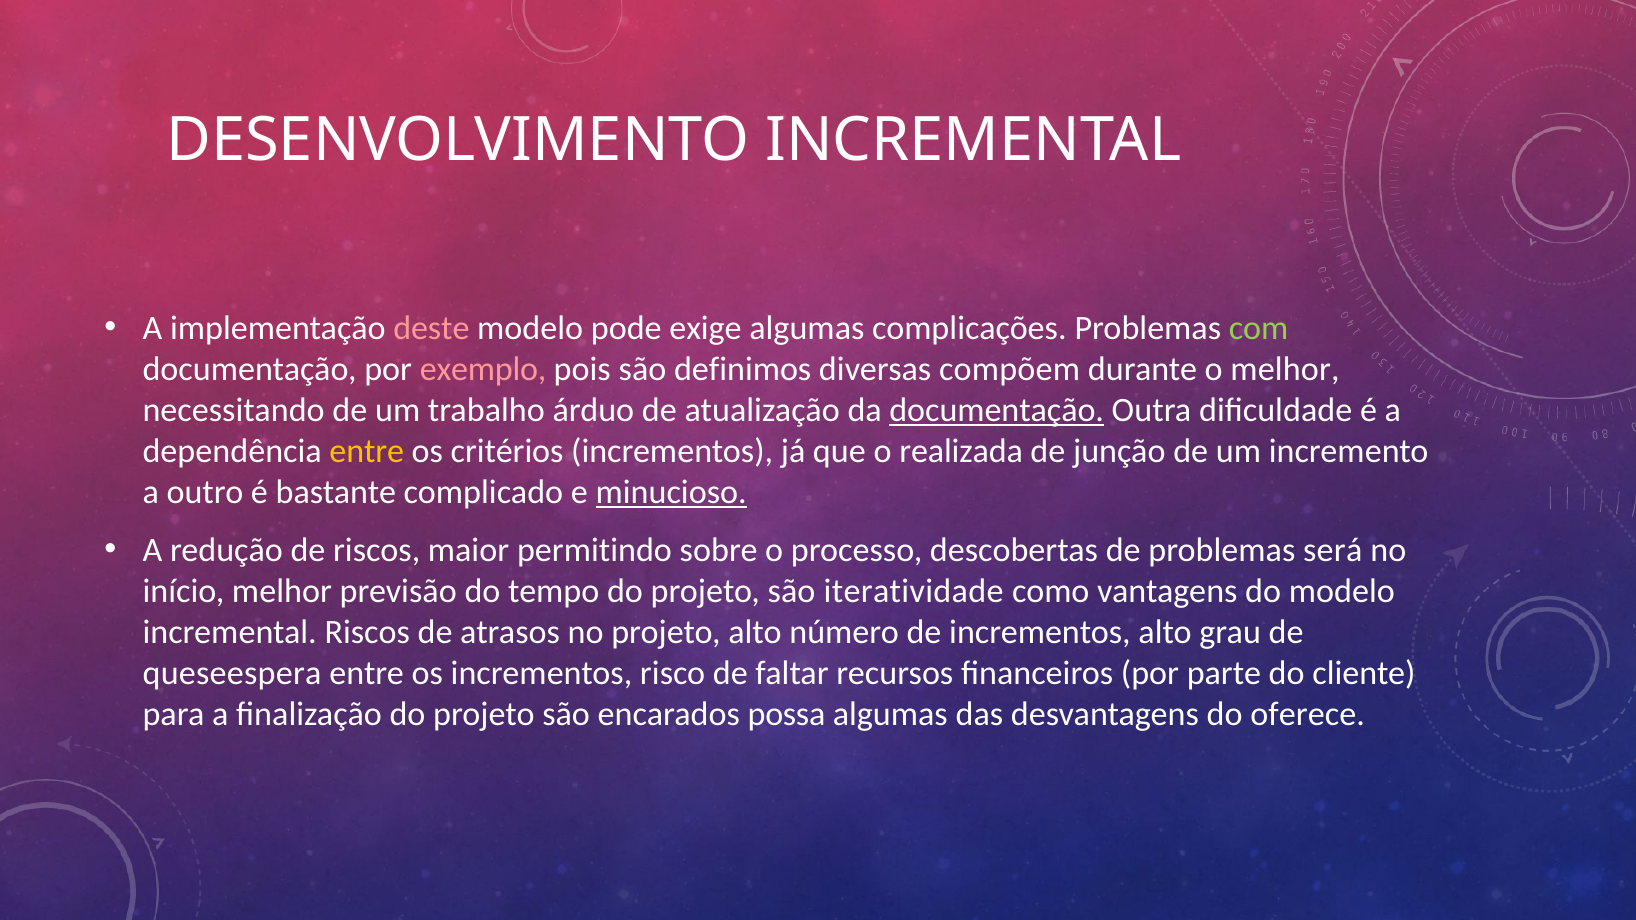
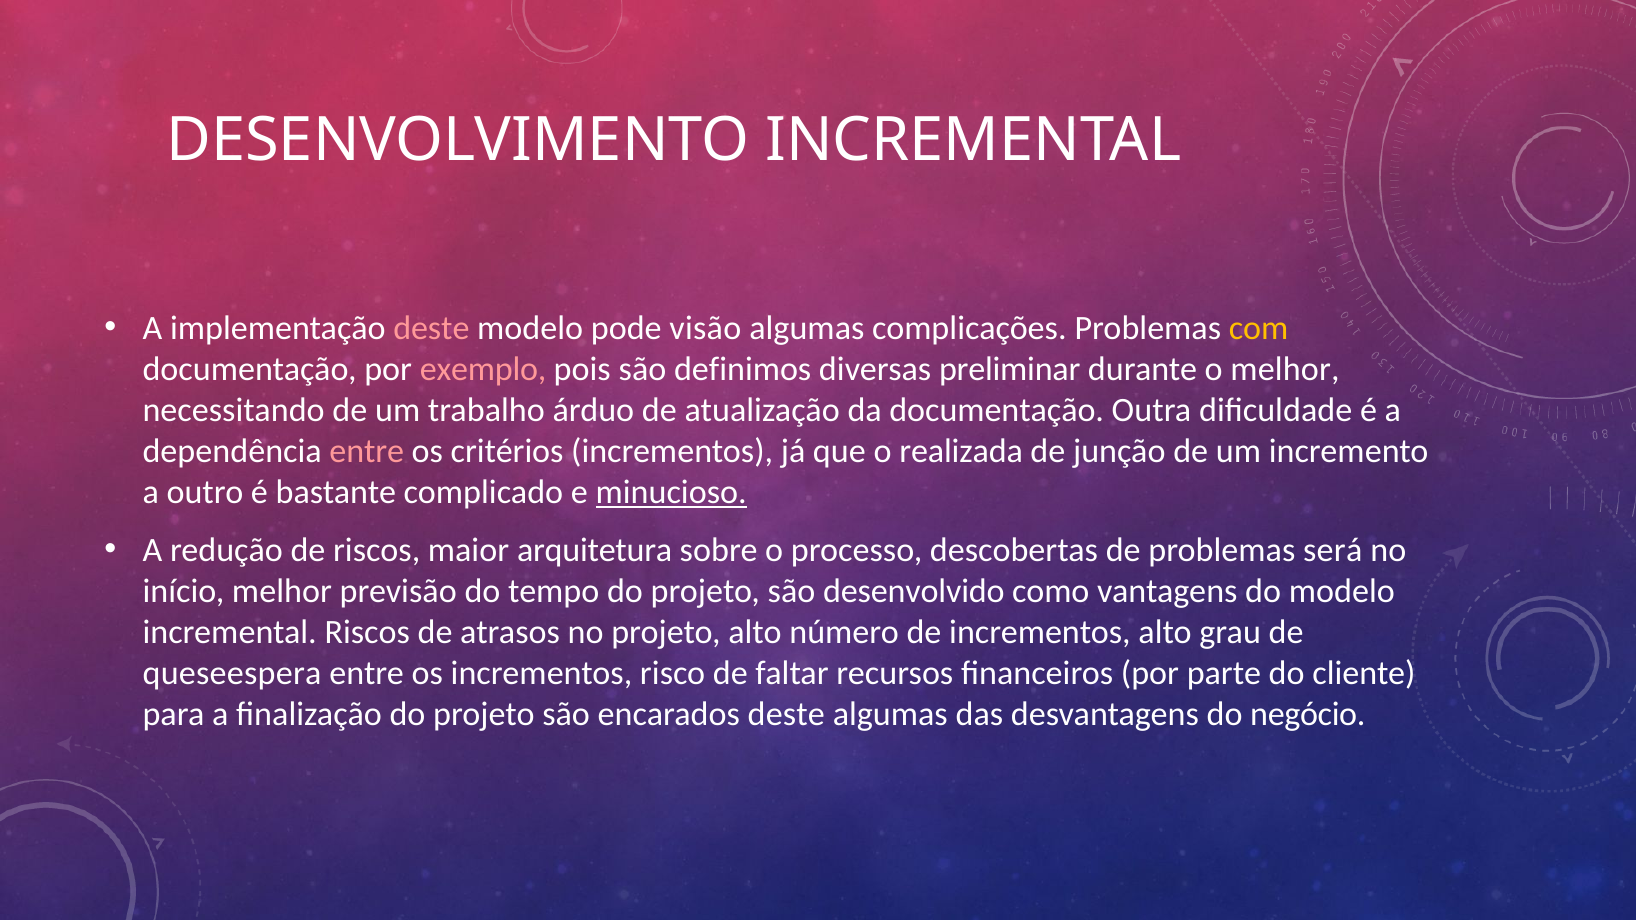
exige: exige -> visão
com colour: light green -> yellow
compõem: compõem -> preliminar
documentação at (997, 411) underline: present -> none
entre at (367, 452) colour: yellow -> pink
permitindo: permitindo -> arquitetura
iteratividade: iteratividade -> desenvolvido
encarados possa: possa -> deste
oferece: oferece -> negócio
